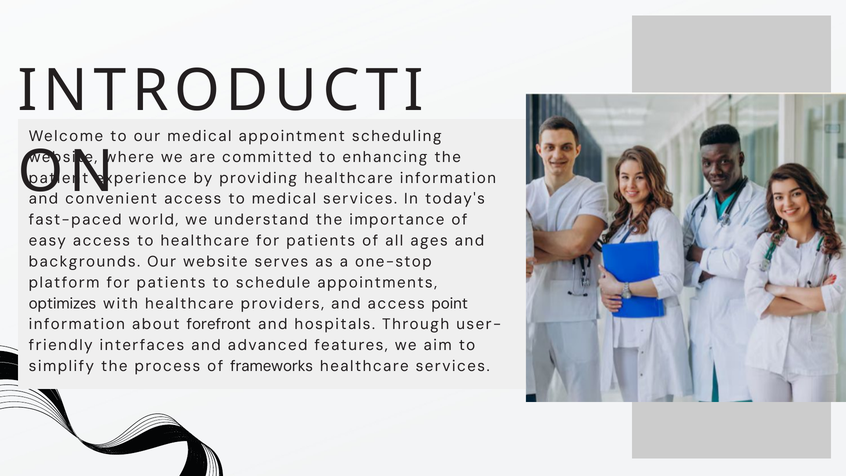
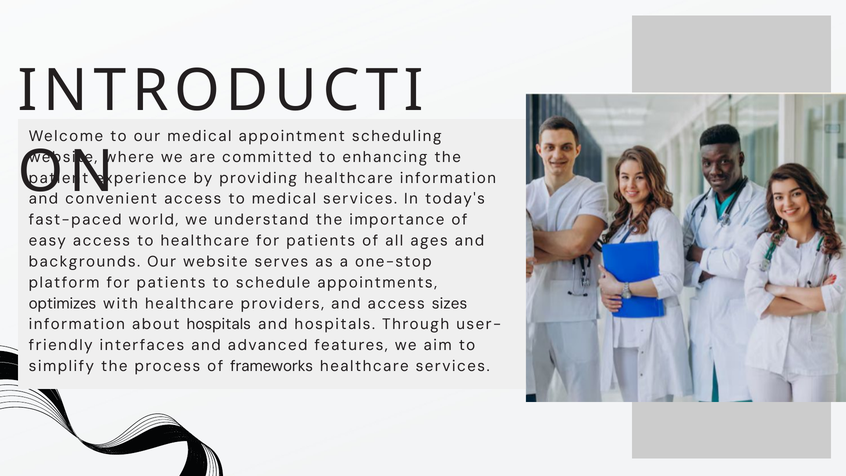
point: point -> sizes
about forefront: forefront -> hospitals
